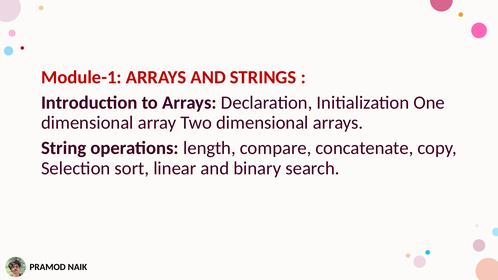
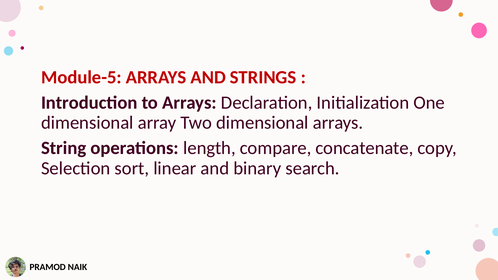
Module-1: Module-1 -> Module-5
